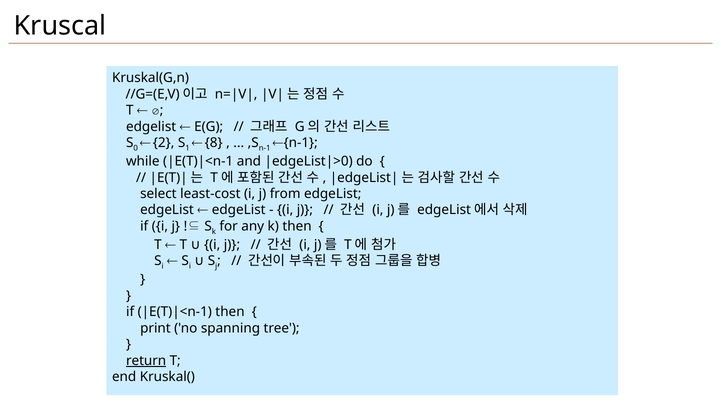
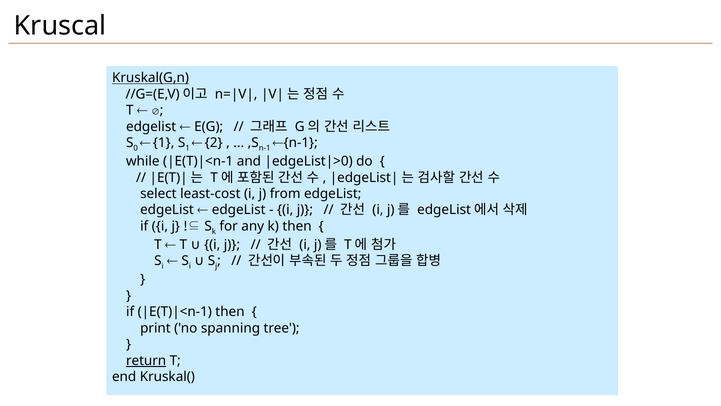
Kruskal(G,n underline: none -> present
2 at (164, 143): 2 -> 1
8: 8 -> 2
